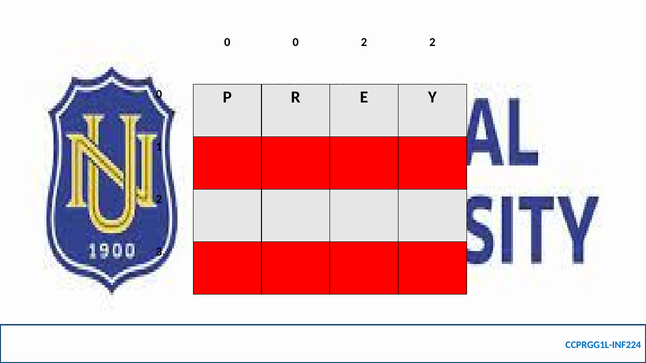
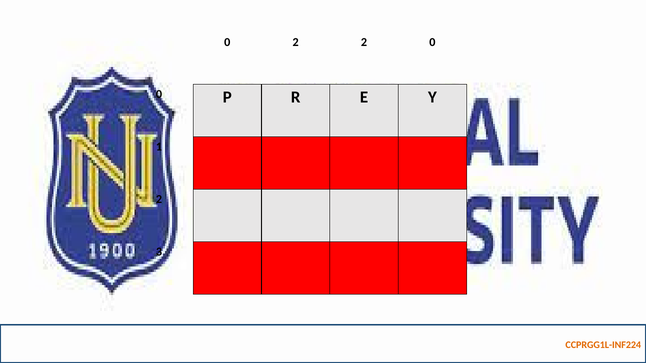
0 0: 0 -> 2
2 2: 2 -> 0
CCPRGG1L-INF224 colour: blue -> orange
